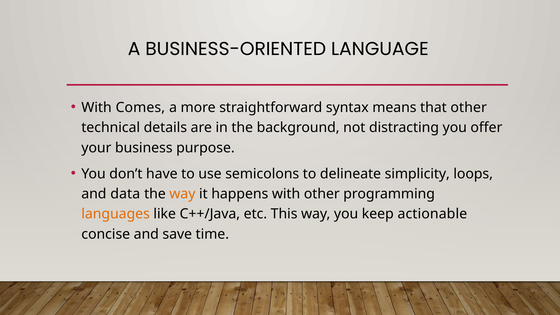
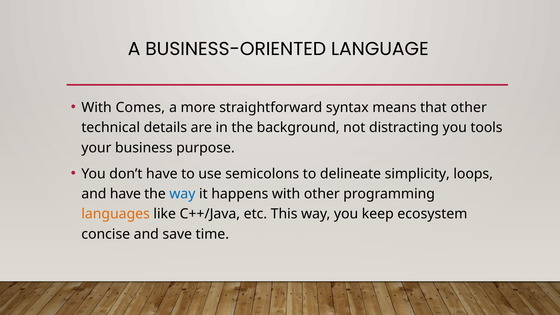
offer: offer -> tools
and data: data -> have
way at (182, 194) colour: orange -> blue
actionable: actionable -> ecosystem
